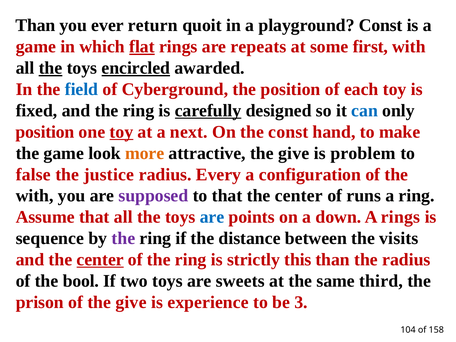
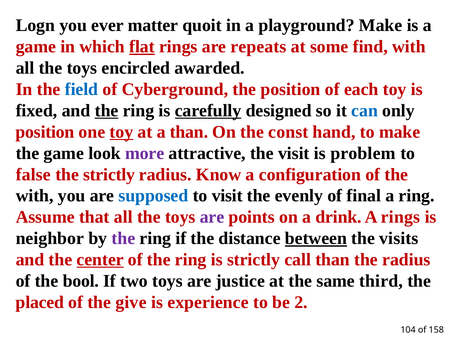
Than at (35, 25): Than -> Logn
return: return -> matter
playground Const: Const -> Make
first: first -> find
the at (51, 68) underline: present -> none
encircled underline: present -> none
the at (107, 111) underline: none -> present
a next: next -> than
more colour: orange -> purple
attractive the give: give -> visit
the justice: justice -> strictly
Every: Every -> Know
supposed colour: purple -> blue
to that: that -> visit
center at (299, 196): center -> evenly
runs: runs -> final
are at (212, 217) colour: blue -> purple
down: down -> drink
sequence: sequence -> neighbor
between underline: none -> present
this: this -> call
sweets: sweets -> justice
prison: prison -> placed
3: 3 -> 2
